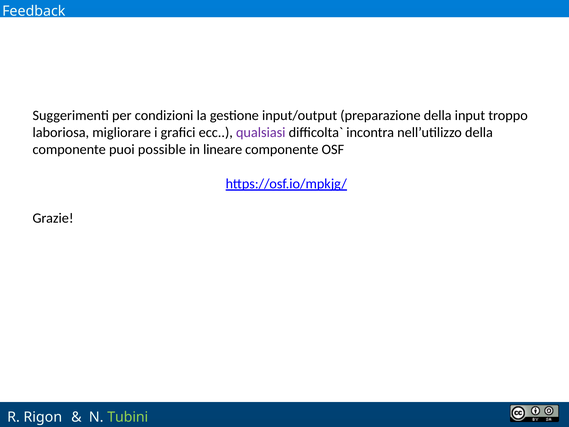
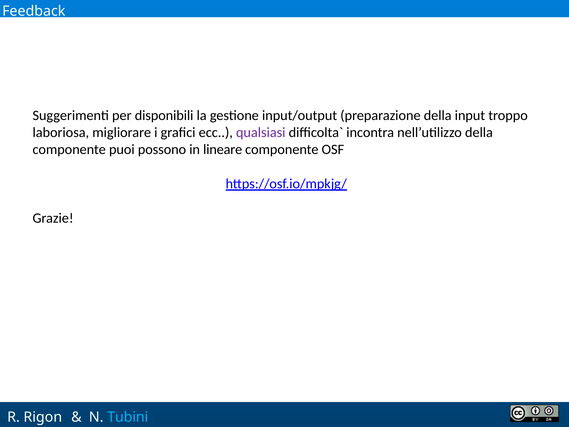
condizioni: condizioni -> disponibili
possible: possible -> possono
Tubini colour: light green -> light blue
